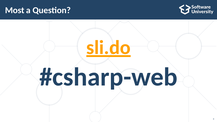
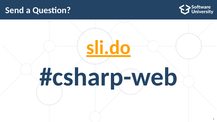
Most: Most -> Send
